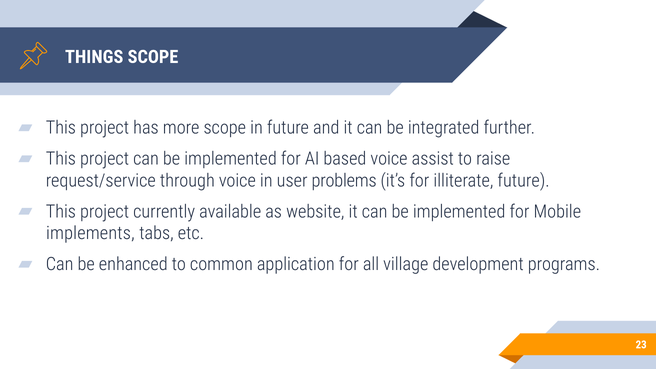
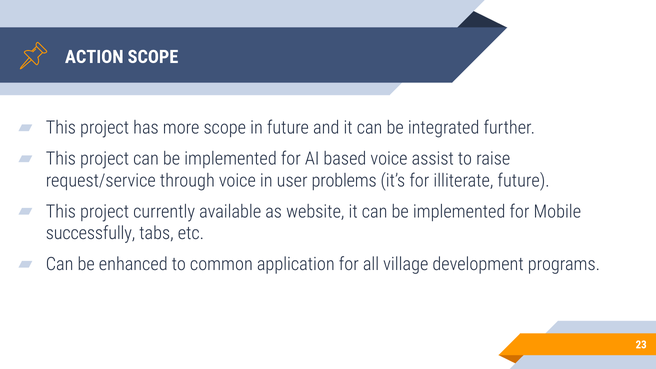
THINGS: THINGS -> ACTION
implements: implements -> successfully
